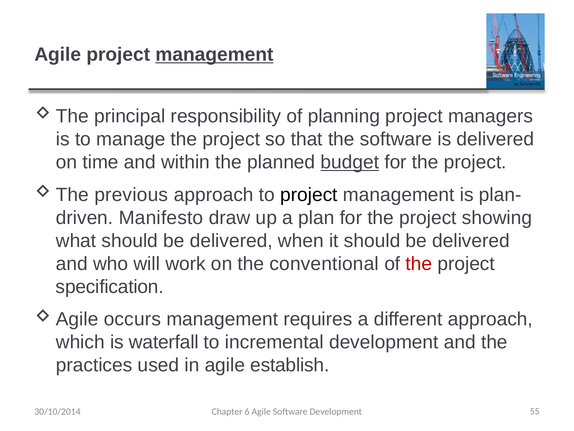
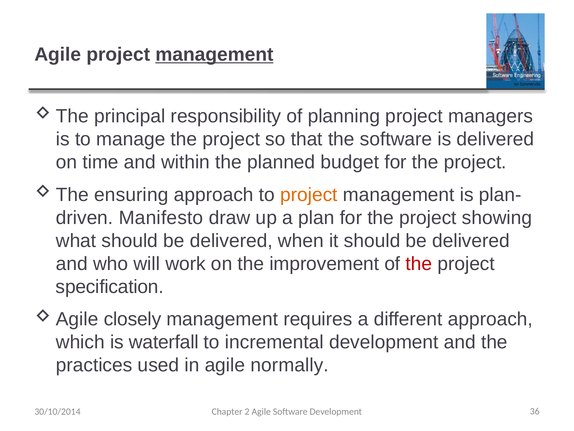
budget underline: present -> none
previous: previous -> ensuring
project at (309, 195) colour: black -> orange
conventional: conventional -> improvement
occurs: occurs -> closely
establish: establish -> normally
6: 6 -> 2
55: 55 -> 36
